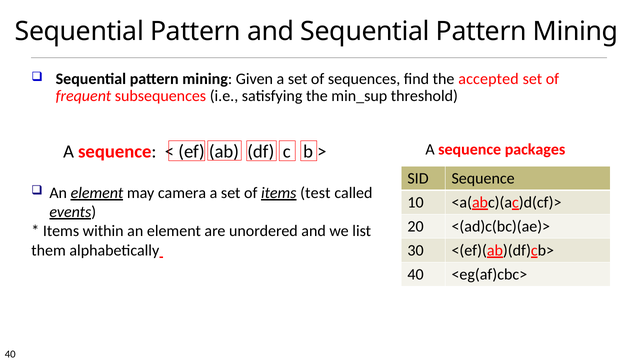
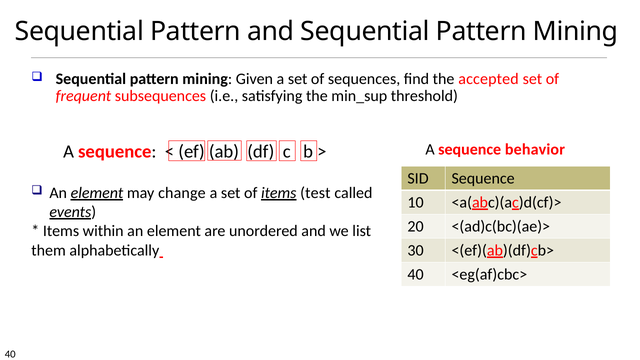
packages: packages -> behavior
camera: camera -> change
